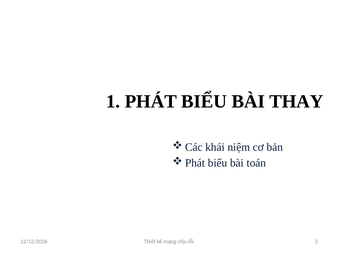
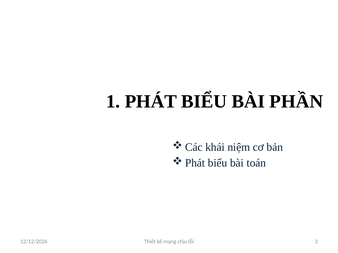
THAY: THAY -> PHẦN
